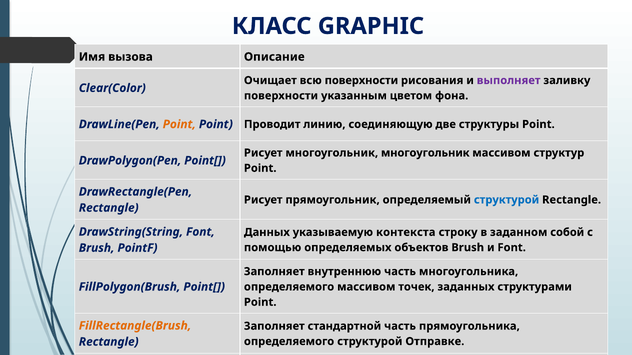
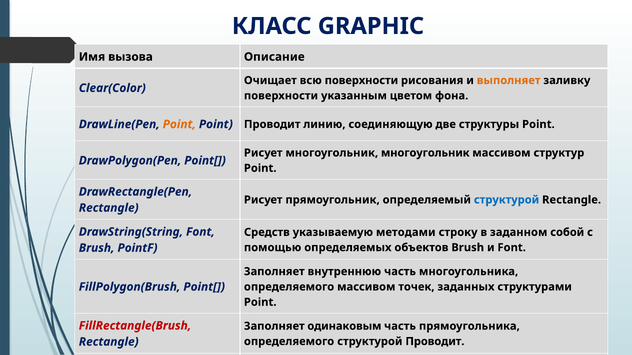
выполняет colour: purple -> orange
Данных: Данных -> Средств
контекста: контекста -> методами
FillRectangle(Brush colour: orange -> red
стандартной: стандартной -> одинаковым
структурой Отправке: Отправке -> Проводит
